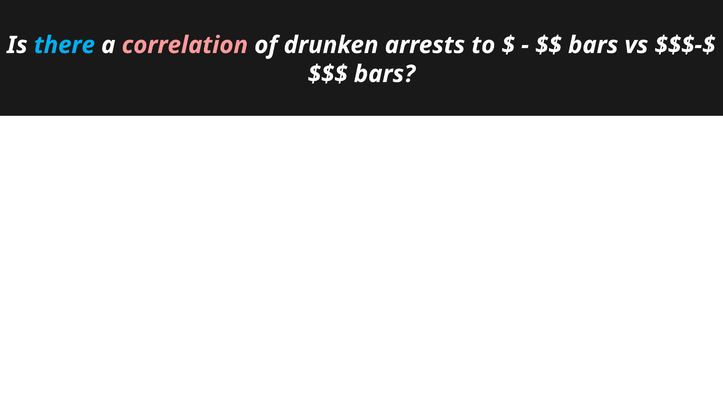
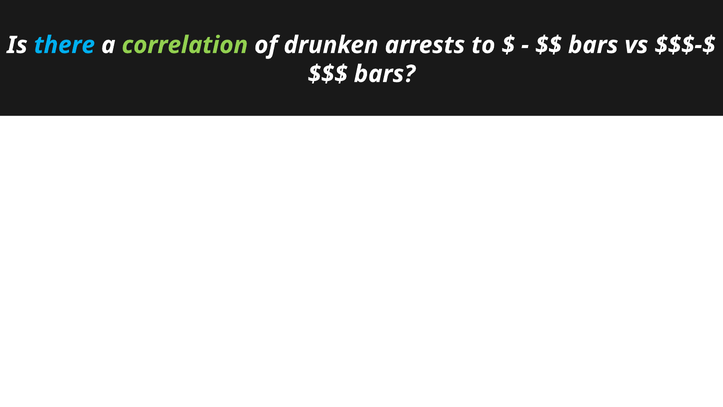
correlation colour: pink -> light green
